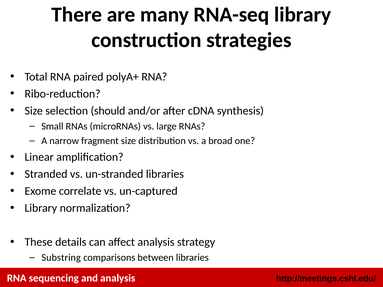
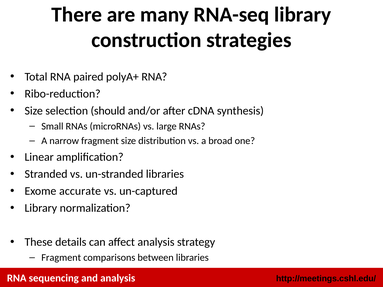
correlate: correlate -> accurate
Substring at (61, 258): Substring -> Fragment
